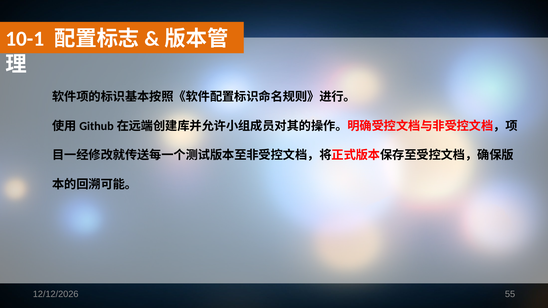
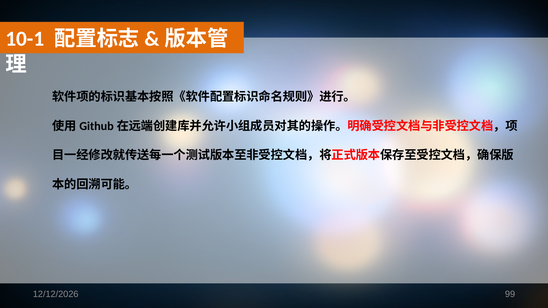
55: 55 -> 99
